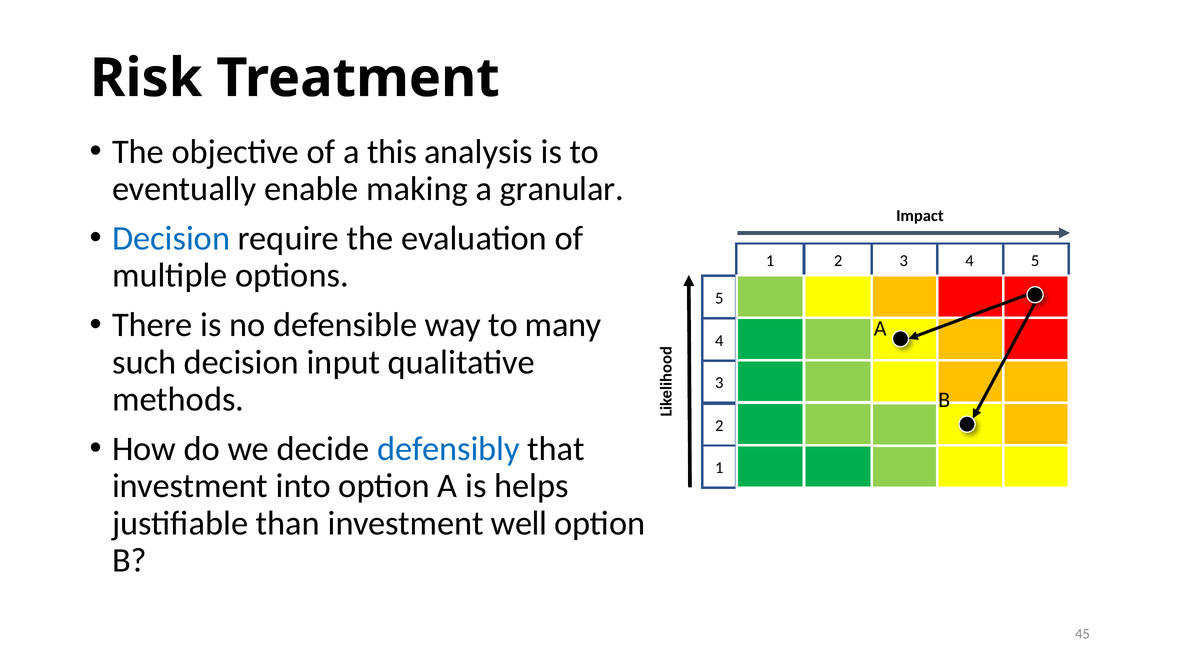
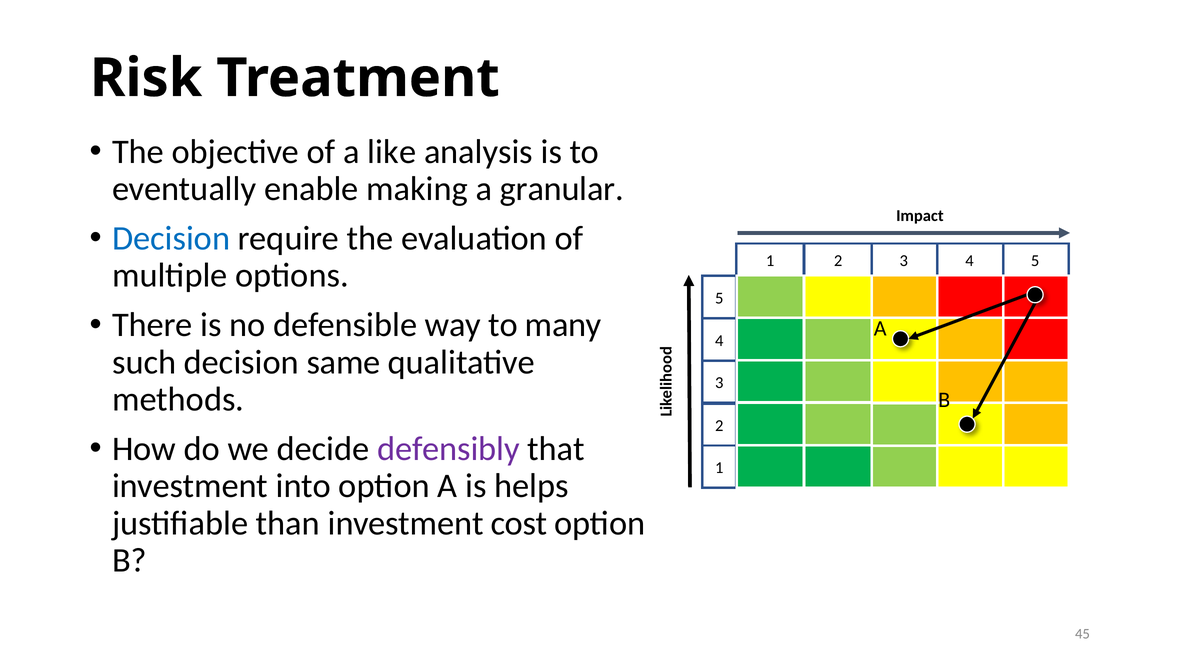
this: this -> like
input: input -> same
defensibly colour: blue -> purple
well: well -> cost
